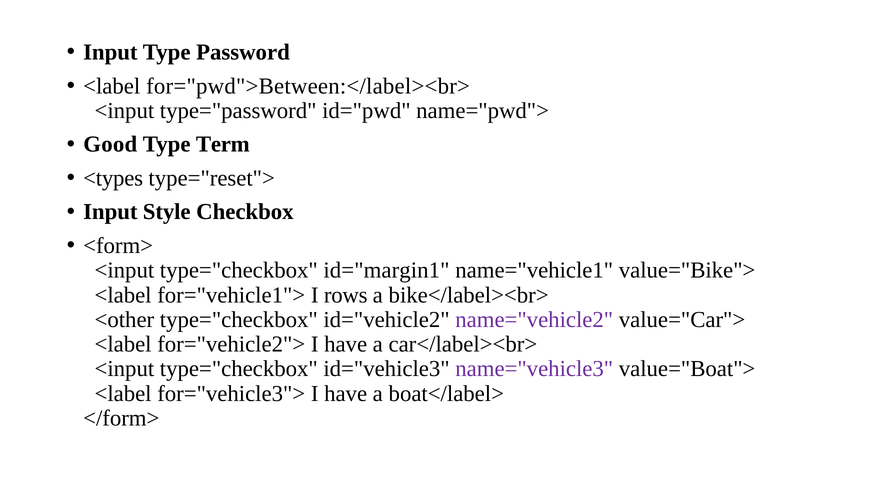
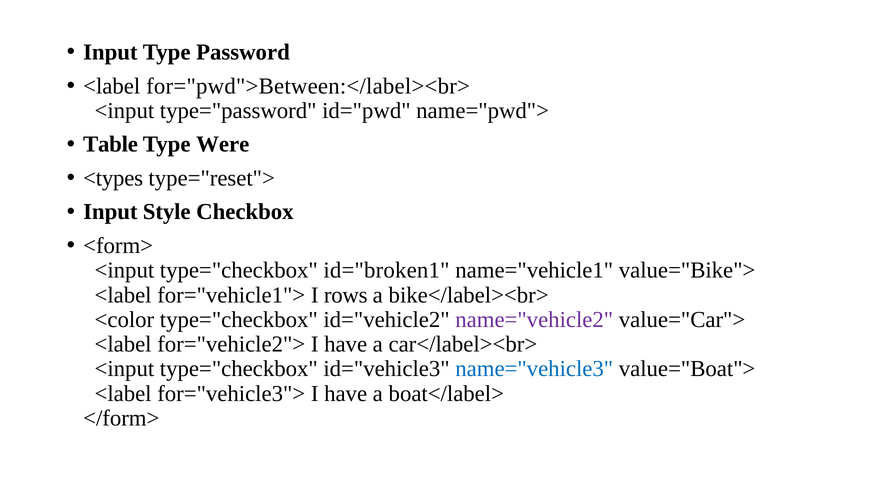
Good: Good -> Table
Term: Term -> Were
id="margin1: id="margin1 -> id="broken1
<other: <other -> <color
name="vehicle3 colour: purple -> blue
